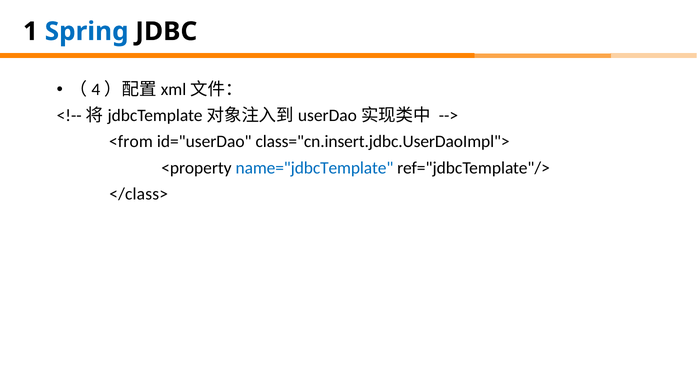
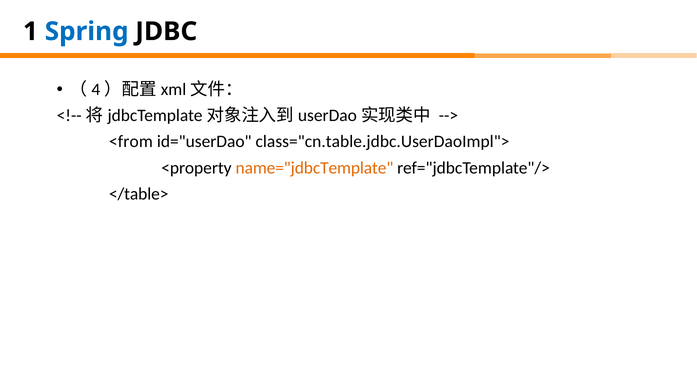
class="cn.insert.jdbc.UserDaoImpl">: class="cn.insert.jdbc.UserDaoImpl"> -> class="cn.table.jdbc.UserDaoImpl">
name="jdbcTemplate colour: blue -> orange
</class>: </class> -> </table>
